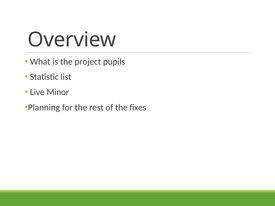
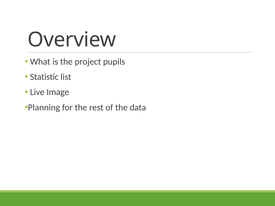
Minor: Minor -> Image
fixes: fixes -> data
